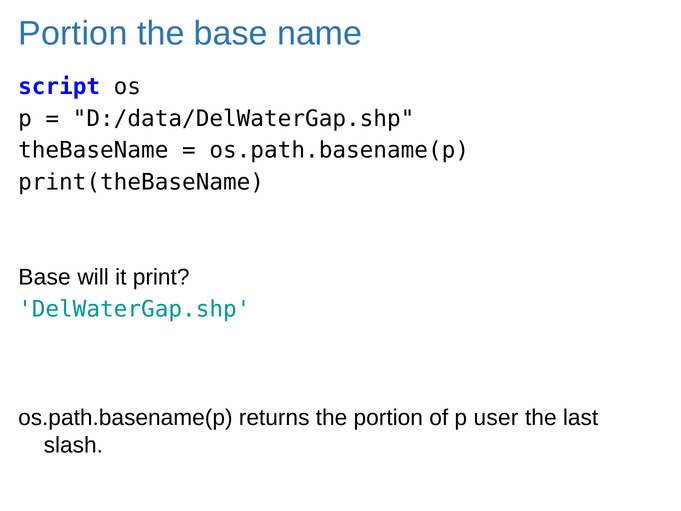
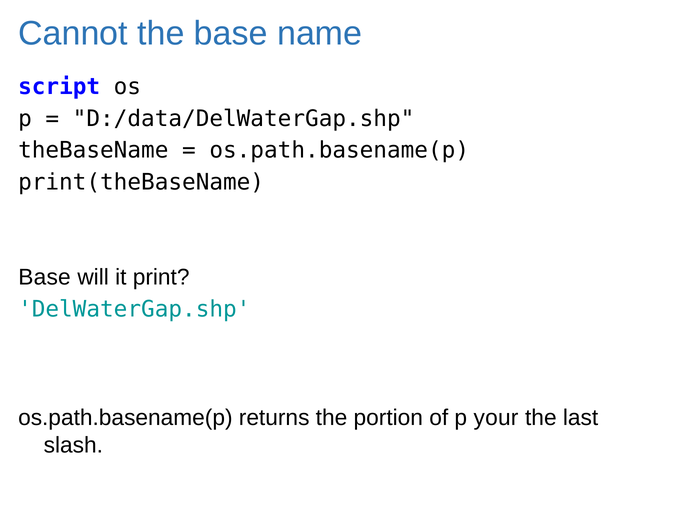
Portion at (73, 34): Portion -> Cannot
user: user -> your
